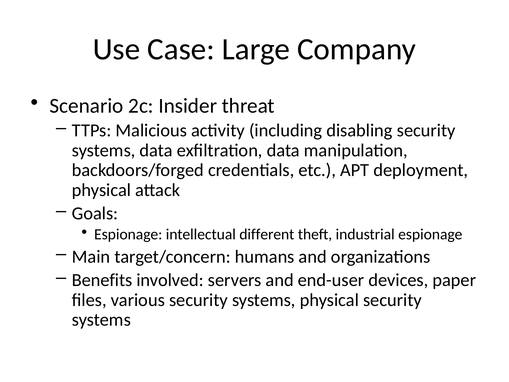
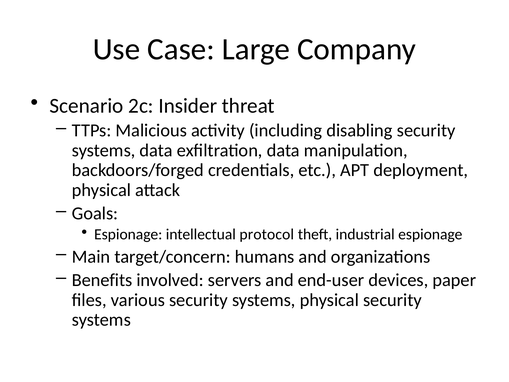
different: different -> protocol
